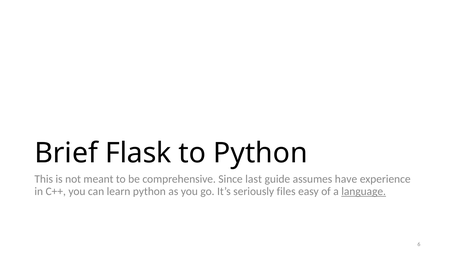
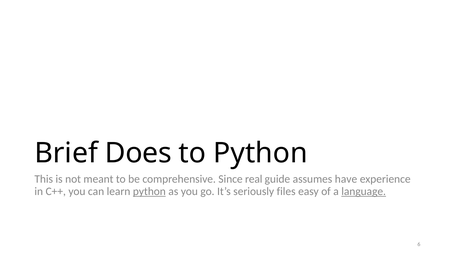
Flask: Flask -> Does
last: last -> real
python at (149, 191) underline: none -> present
